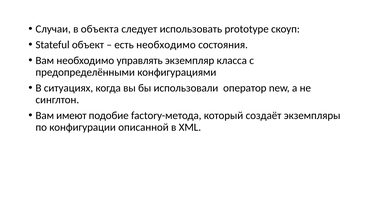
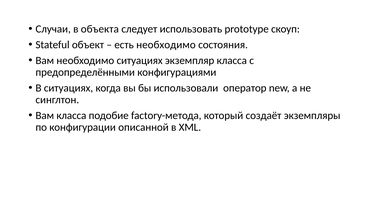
необходимо управлять: управлять -> ситуациях
Вам имеют: имеют -> класса
